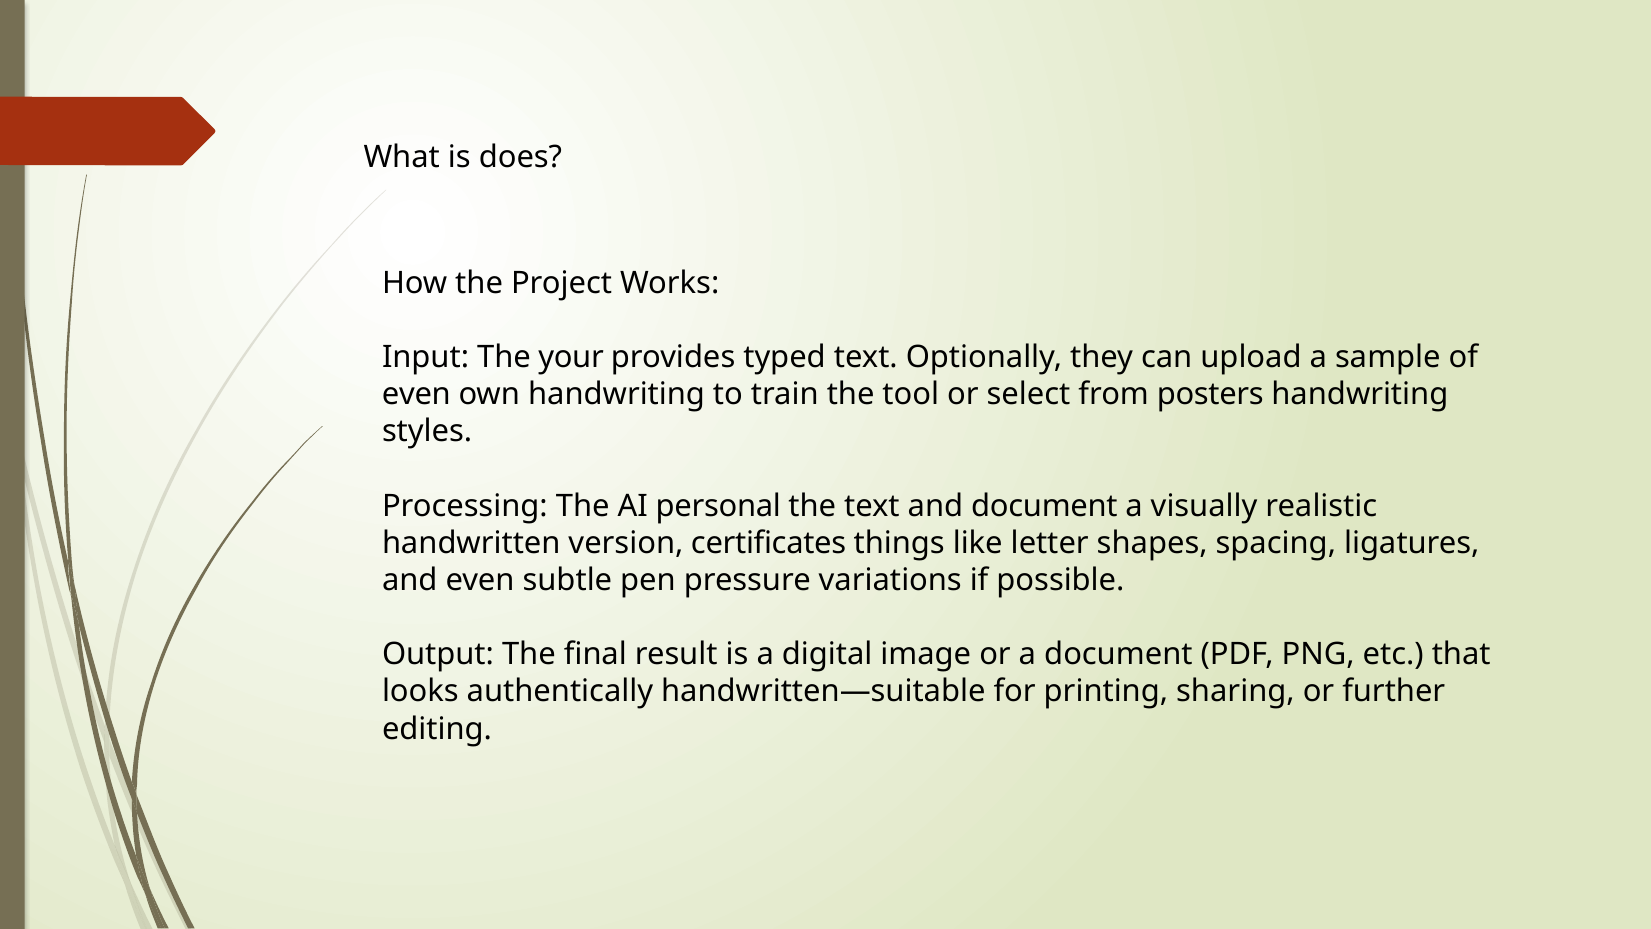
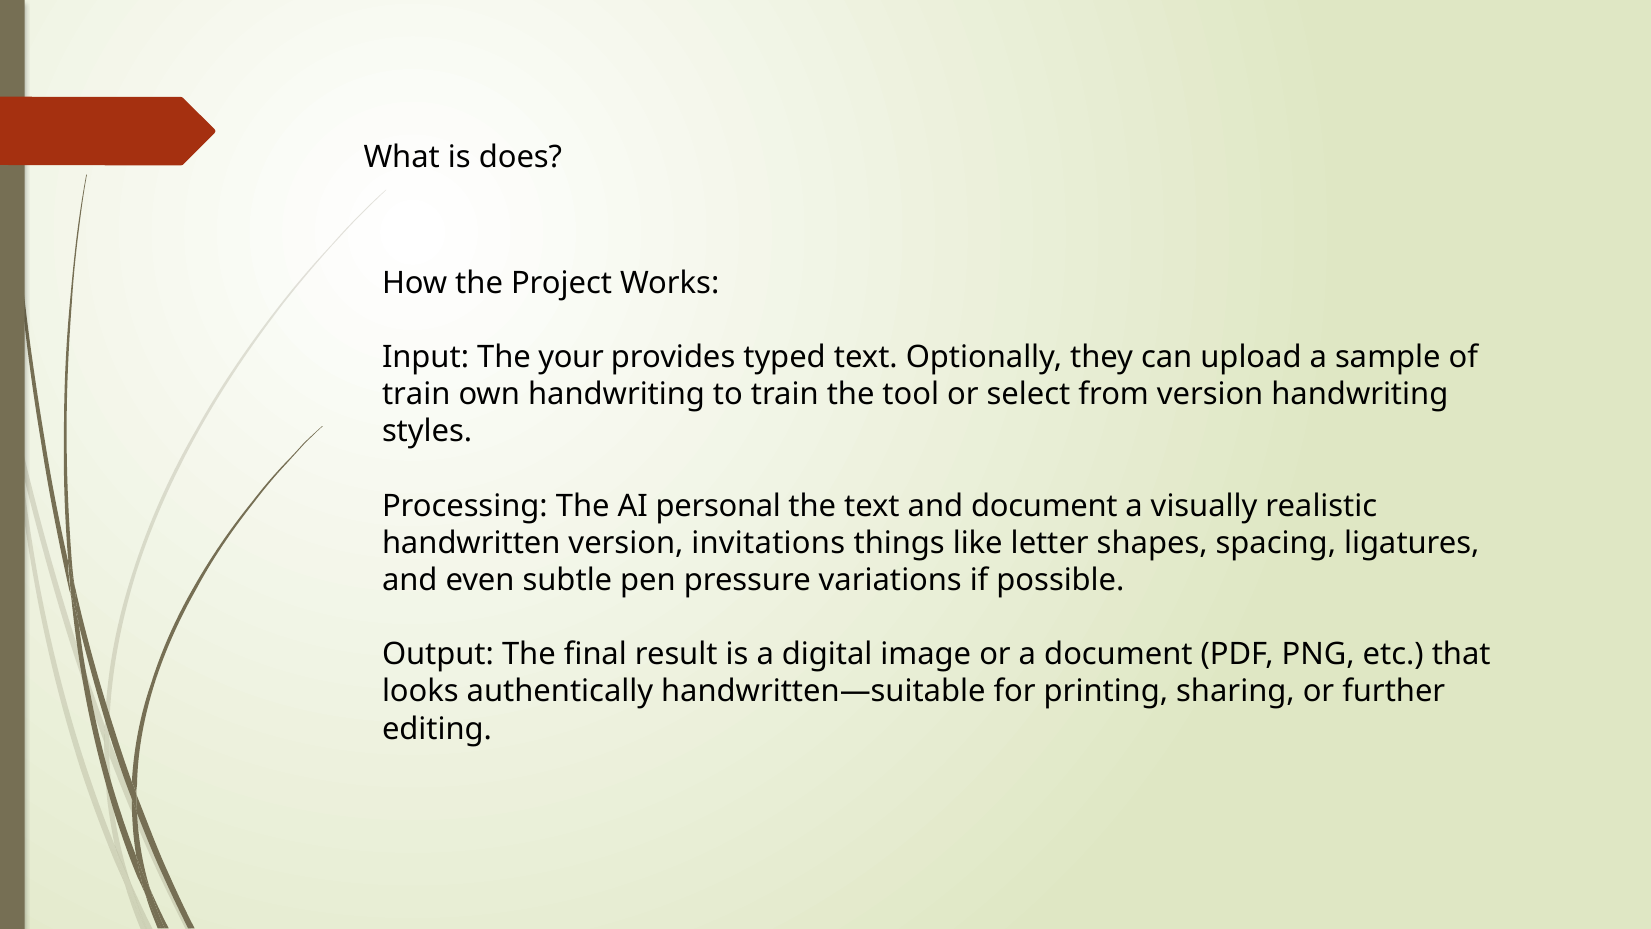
even at (416, 394): even -> train
from posters: posters -> version
certificates: certificates -> invitations
